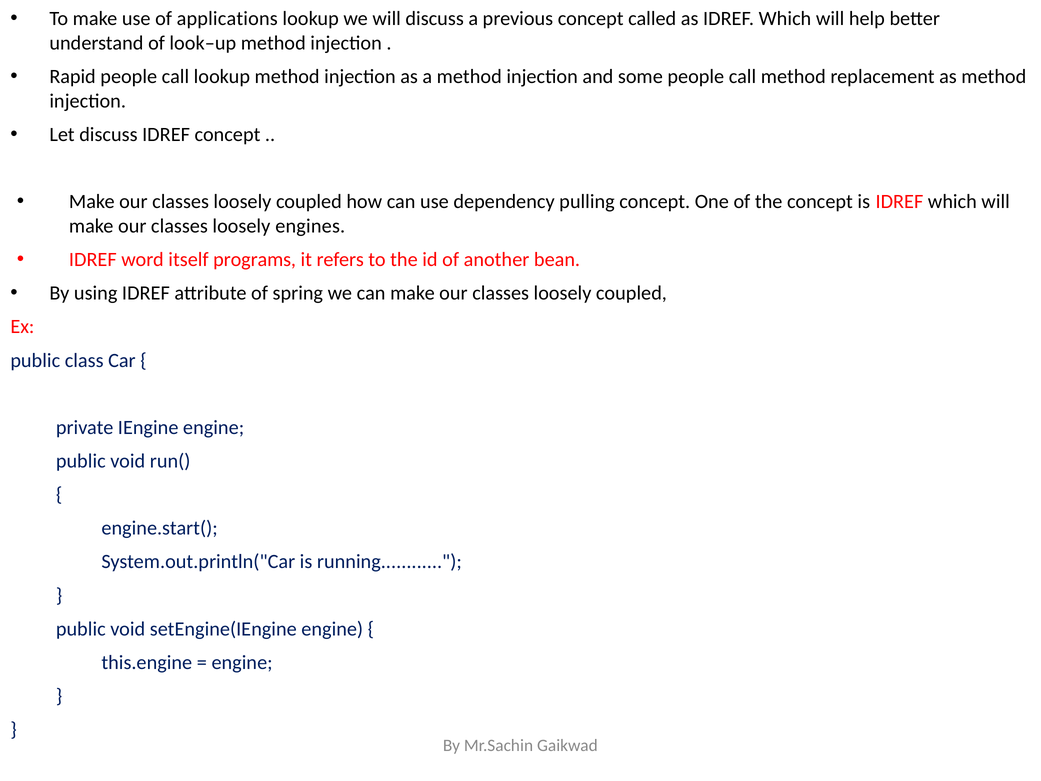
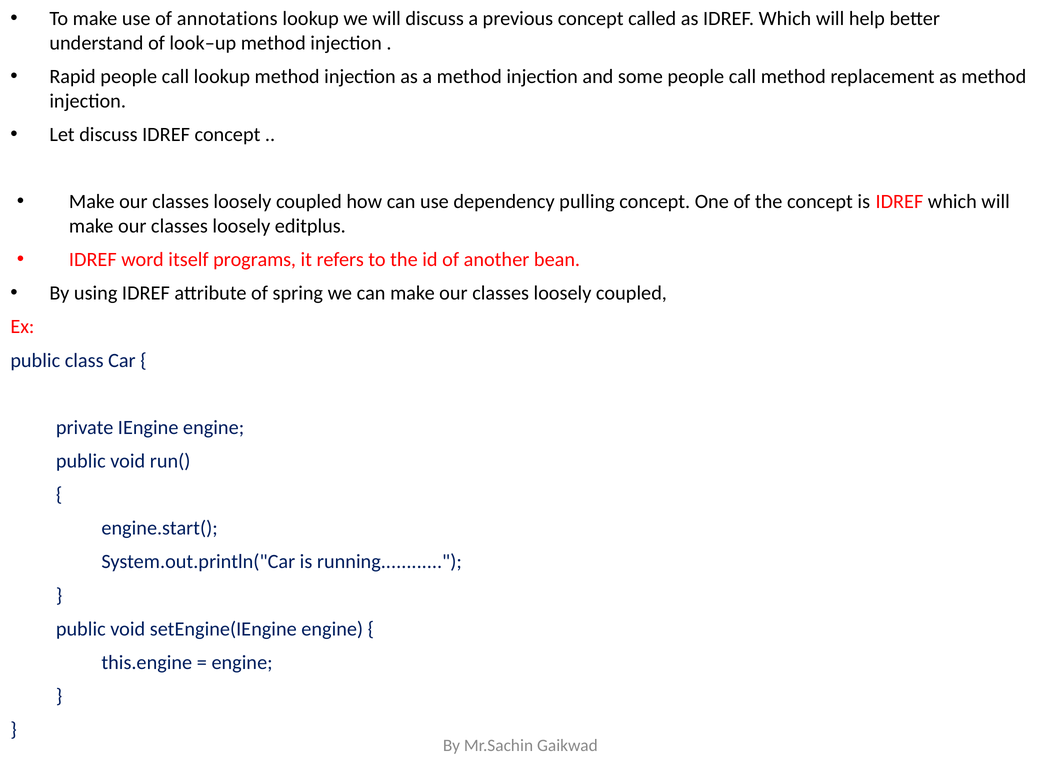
applications: applications -> annotations
engines: engines -> editplus
